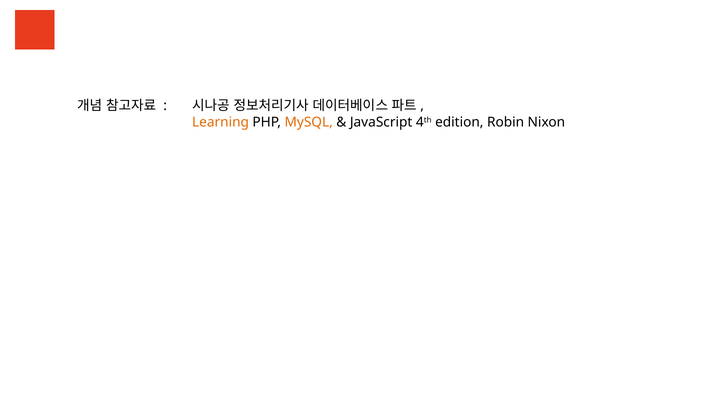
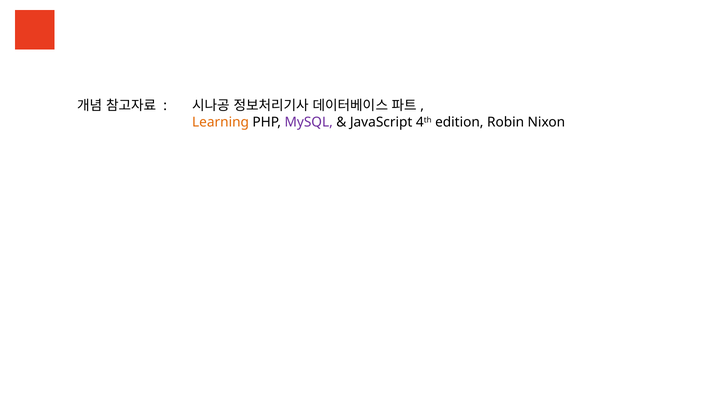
MySQL colour: orange -> purple
